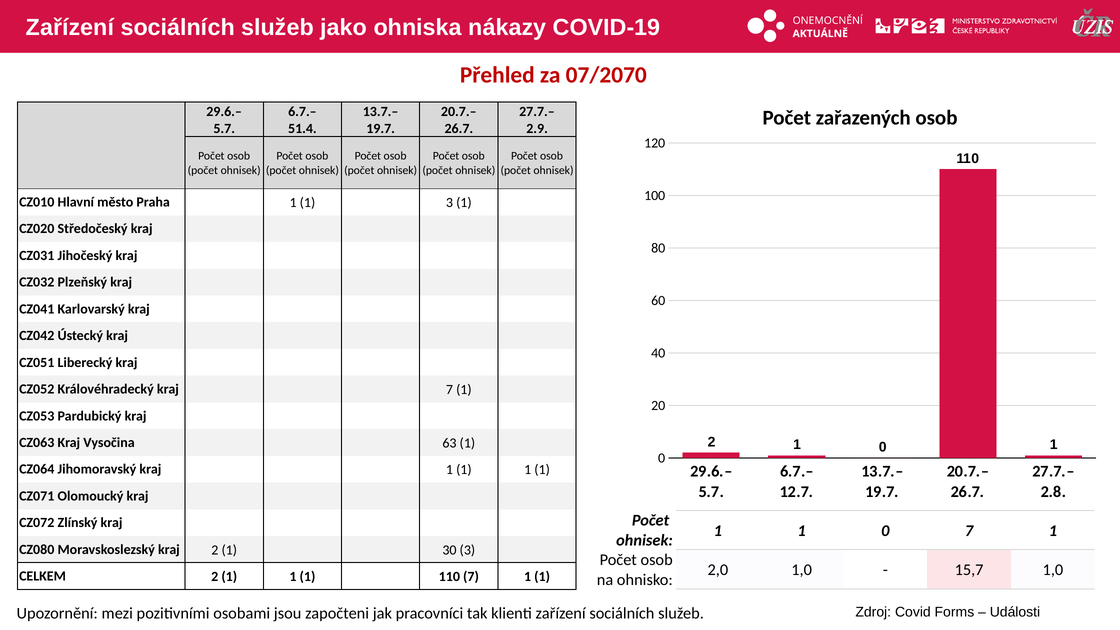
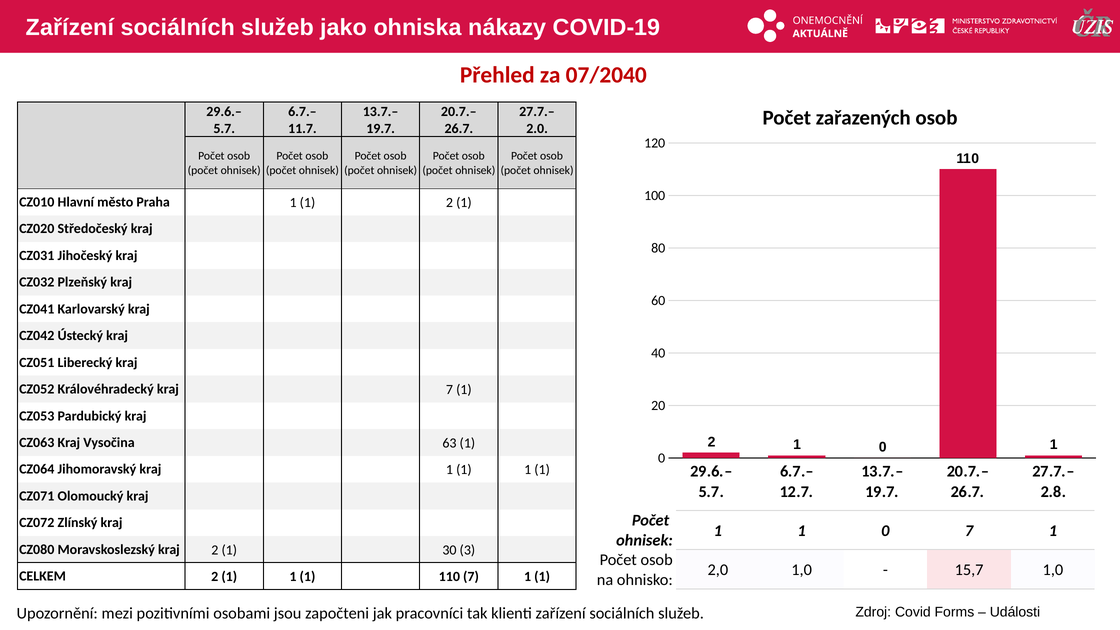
07/2070: 07/2070 -> 07/2040
51.4: 51.4 -> 11.7
2.9: 2.9 -> 2.0
1 3: 3 -> 2
